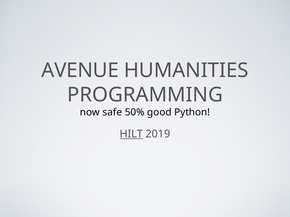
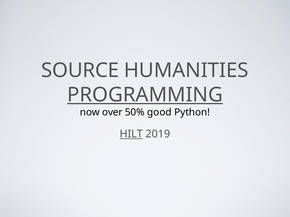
AVENUE: AVENUE -> SOURCE
PROGRAMMING underline: none -> present
safe: safe -> over
